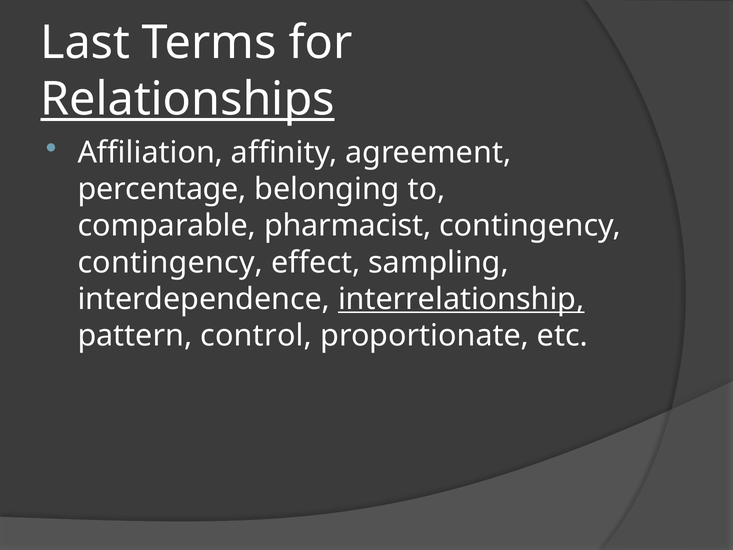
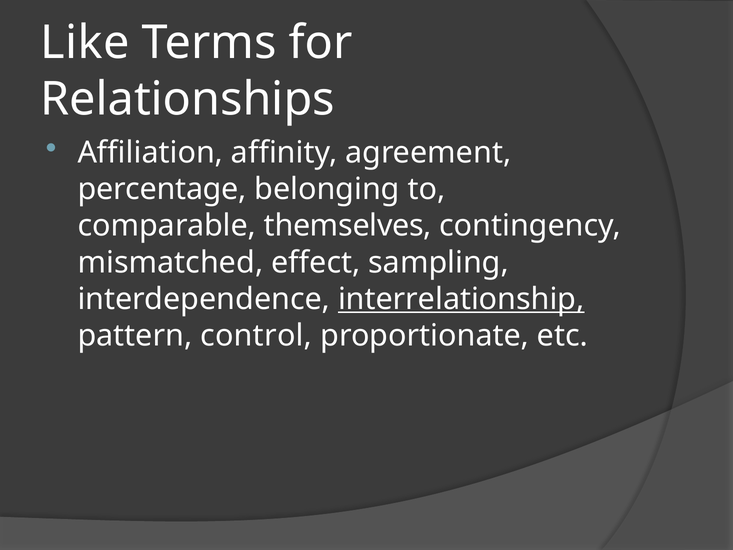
Last: Last -> Like
Relationships underline: present -> none
pharmacist: pharmacist -> themselves
contingency at (170, 262): contingency -> mismatched
